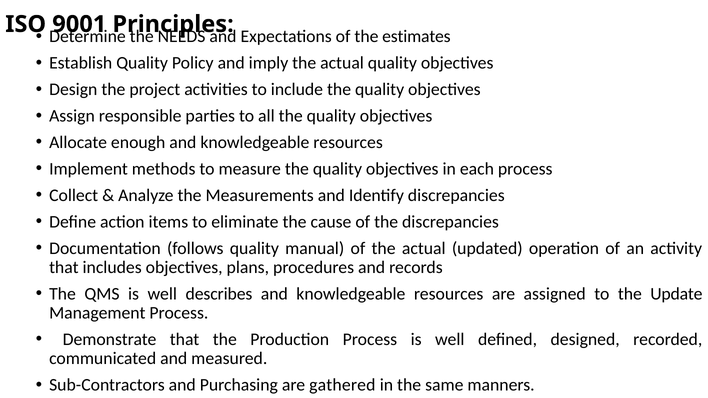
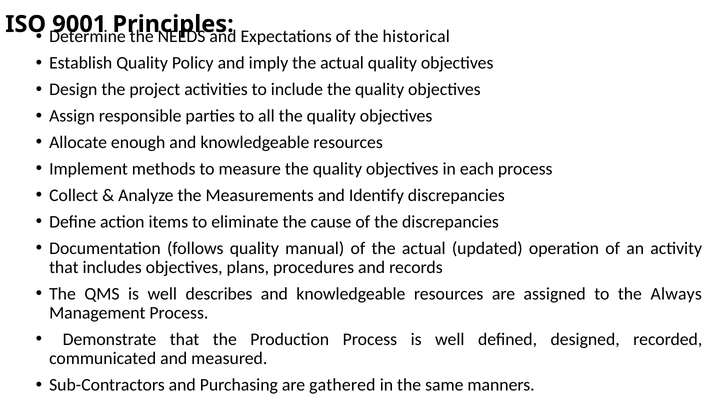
estimates: estimates -> historical
Update: Update -> Always
